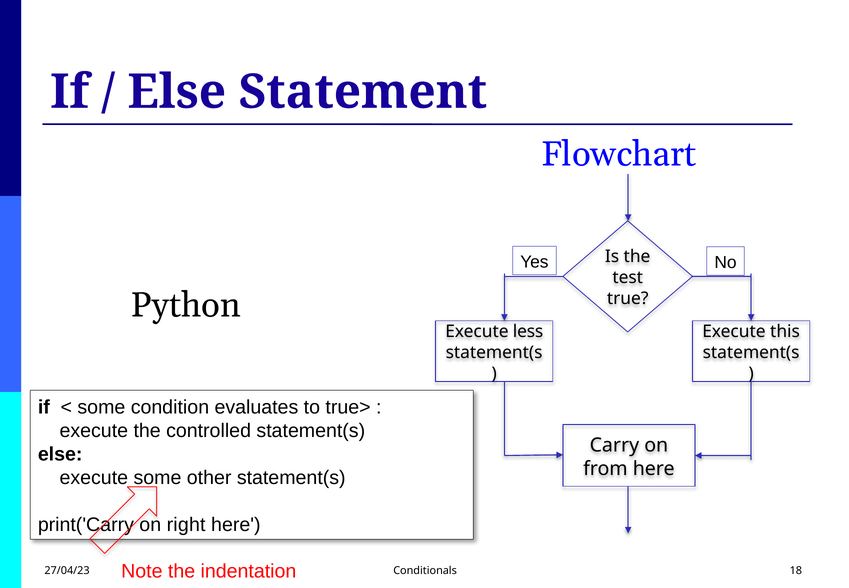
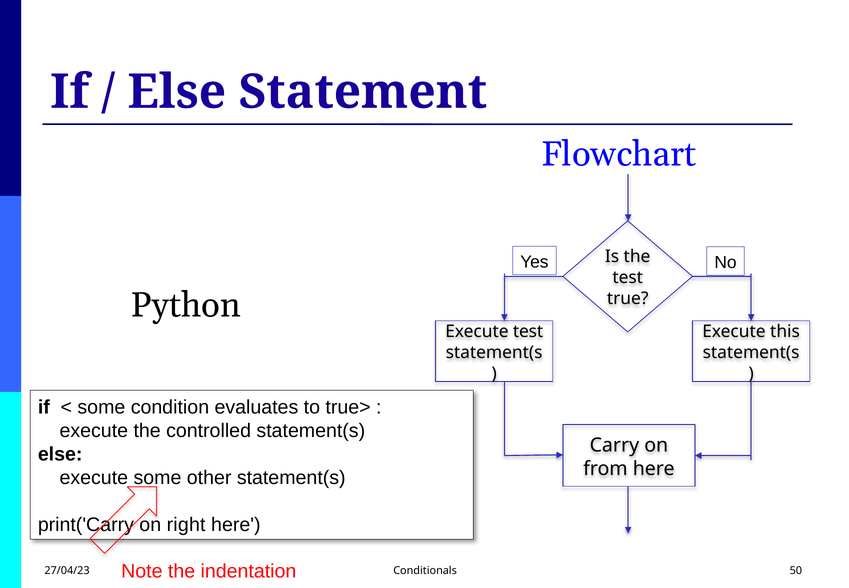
Execute less: less -> test
18: 18 -> 50
